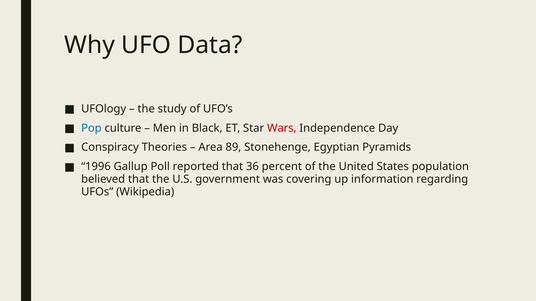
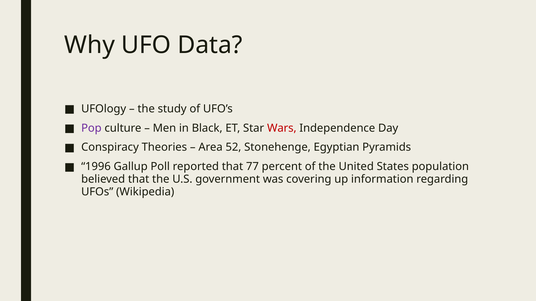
Pop colour: blue -> purple
89: 89 -> 52
36: 36 -> 77
